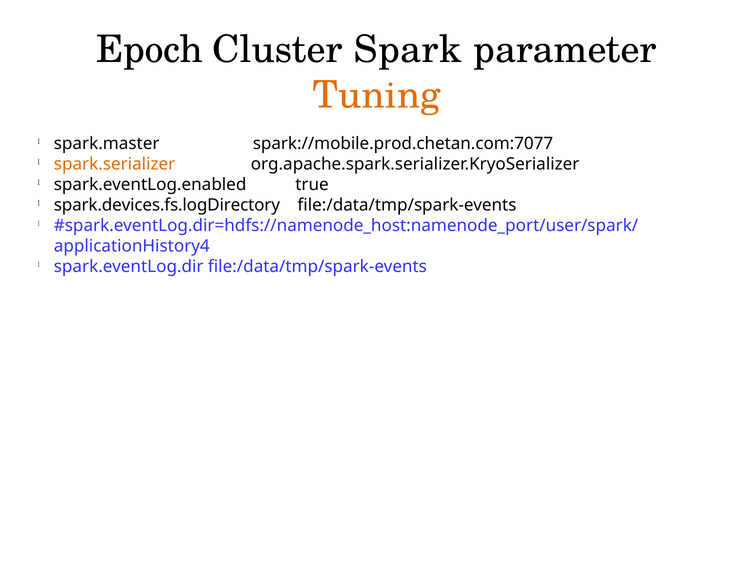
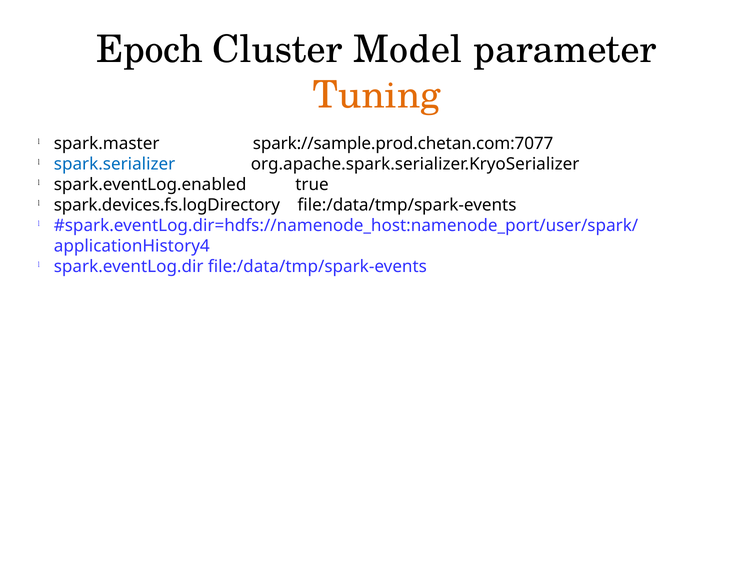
Spark: Spark -> Model
spark://mobile.prod.chetan.com:7077: spark://mobile.prod.chetan.com:7077 -> spark://sample.prod.chetan.com:7077
spark.serializer colour: orange -> blue
